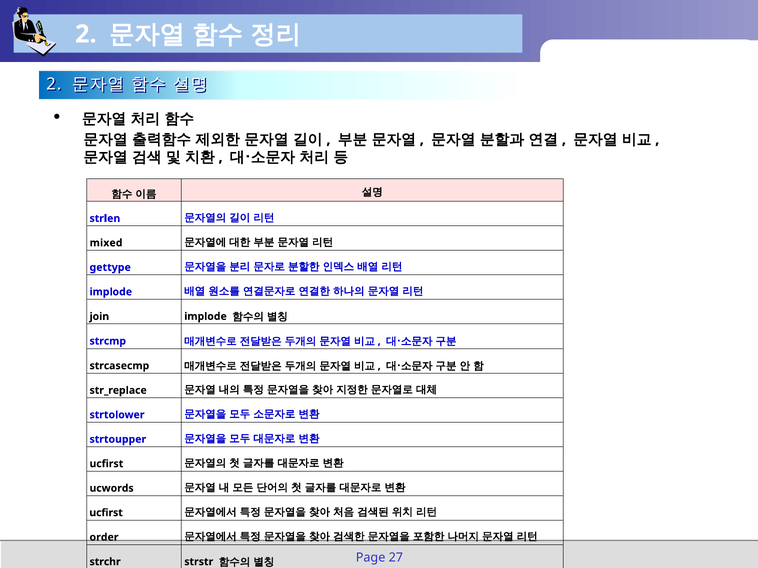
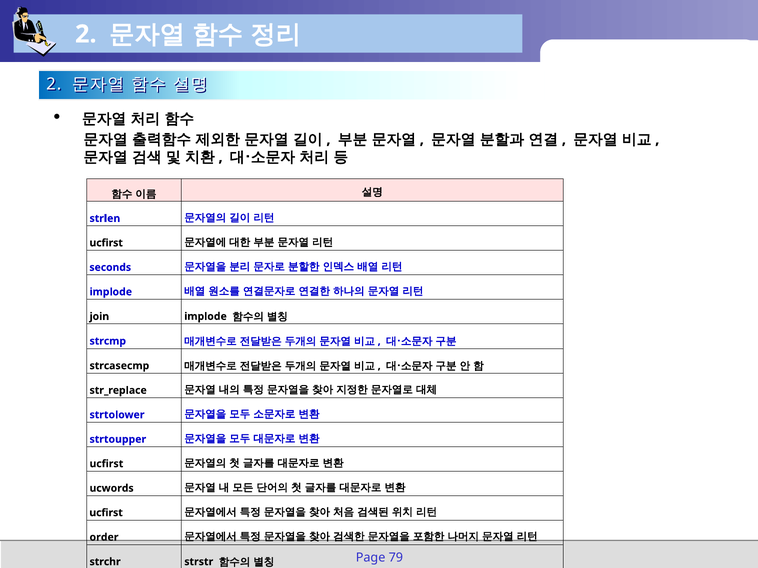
mixed at (106, 243): mixed -> ucfirst
gettype: gettype -> seconds
27: 27 -> 79
